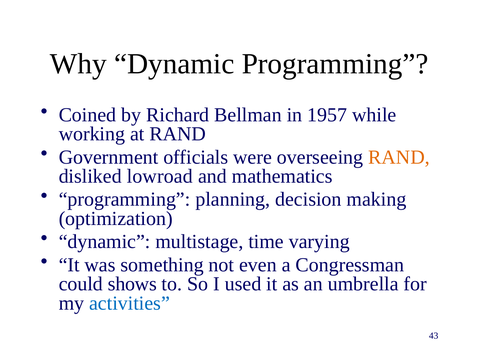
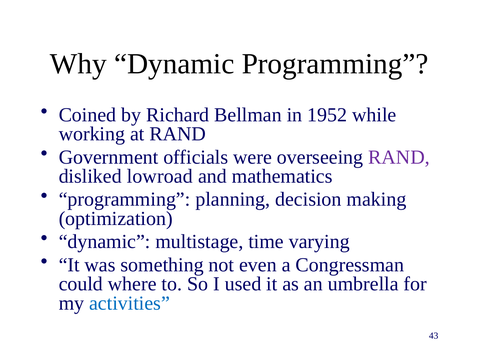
1957: 1957 -> 1952
RAND at (399, 157) colour: orange -> purple
shows: shows -> where
